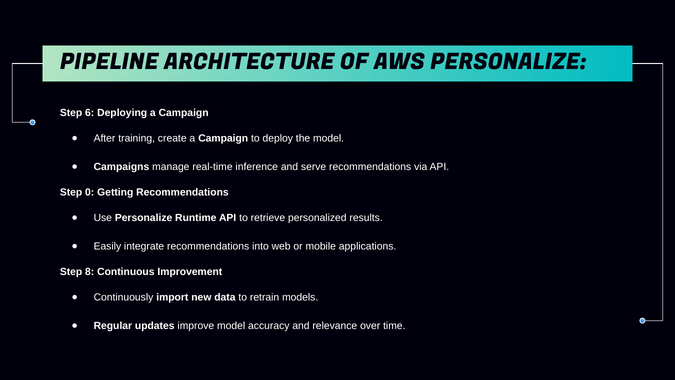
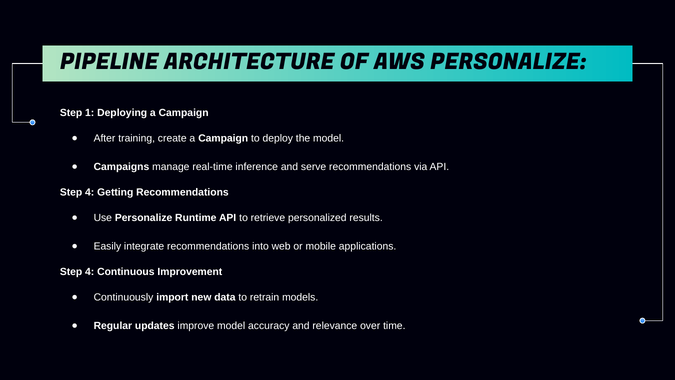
6: 6 -> 1
0 at (90, 192): 0 -> 4
8 at (90, 272): 8 -> 4
